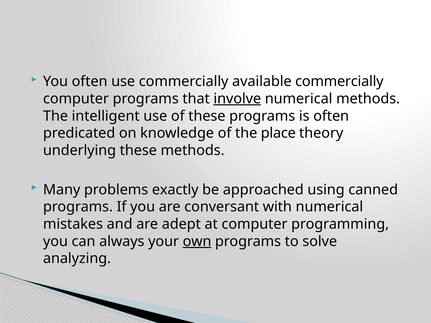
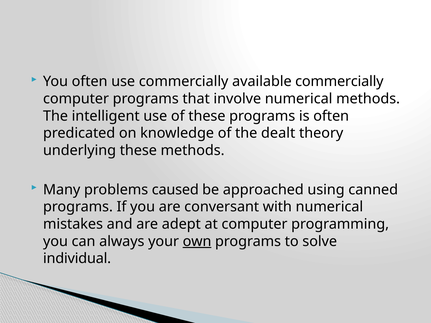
involve underline: present -> none
place: place -> dealt
exactly: exactly -> caused
analyzing: analyzing -> individual
